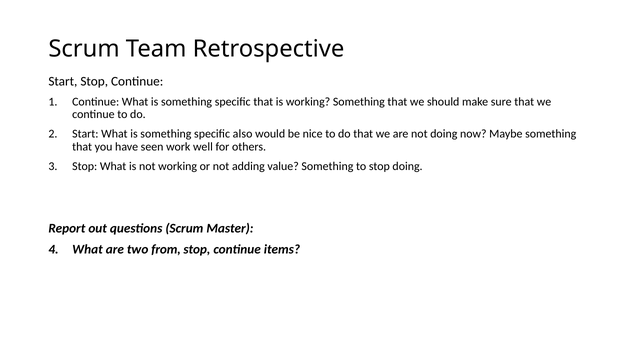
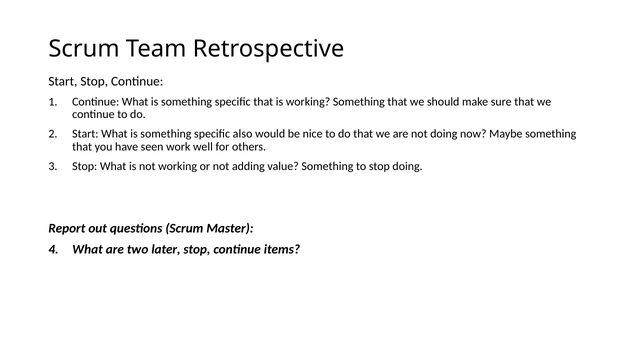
from: from -> later
